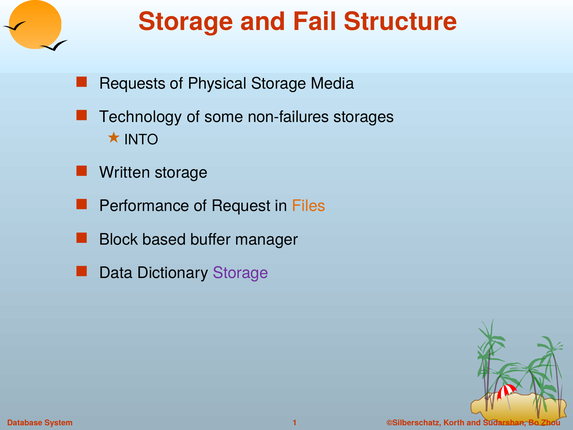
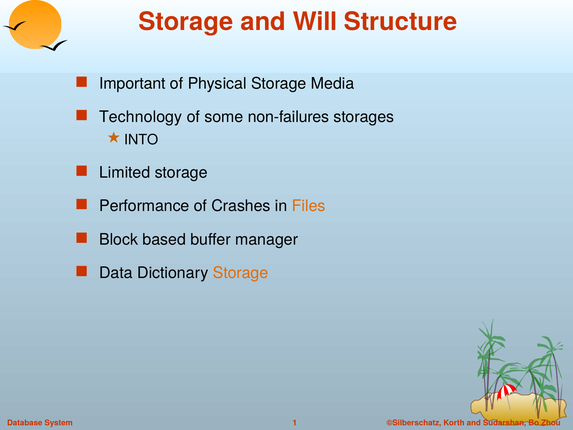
Fail: Fail -> Will
Requests: Requests -> Important
Written: Written -> Limited
Request: Request -> Crashes
Storage at (241, 273) colour: purple -> orange
